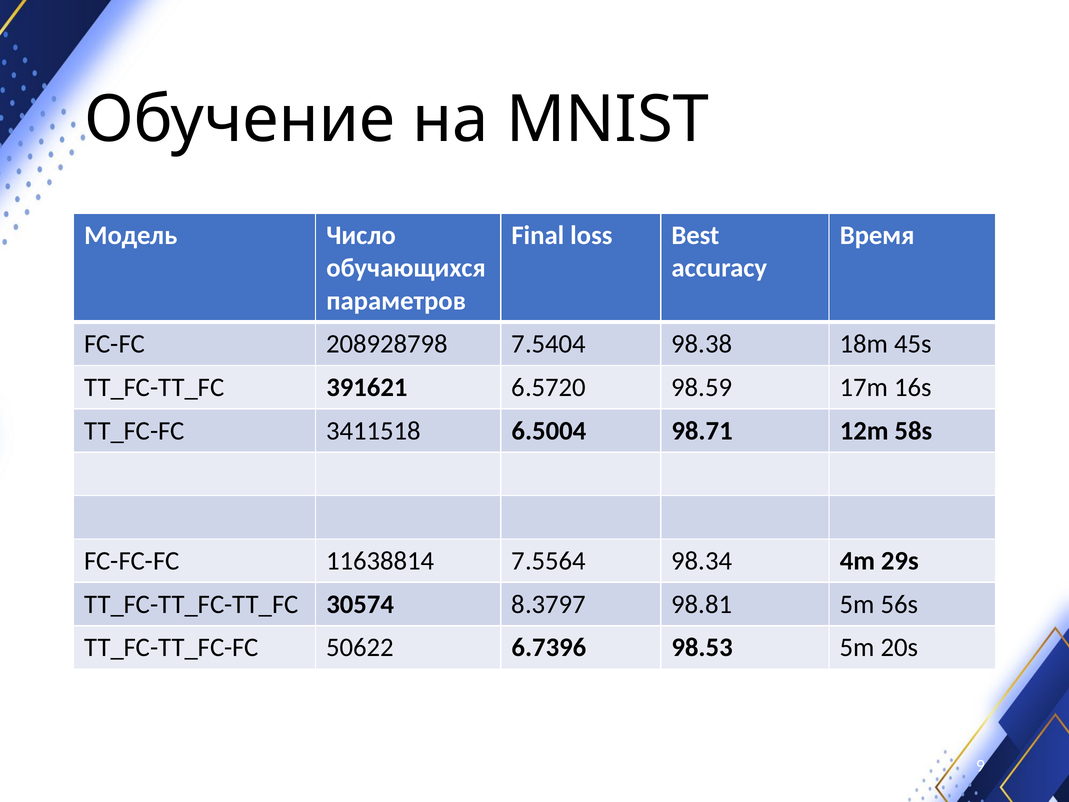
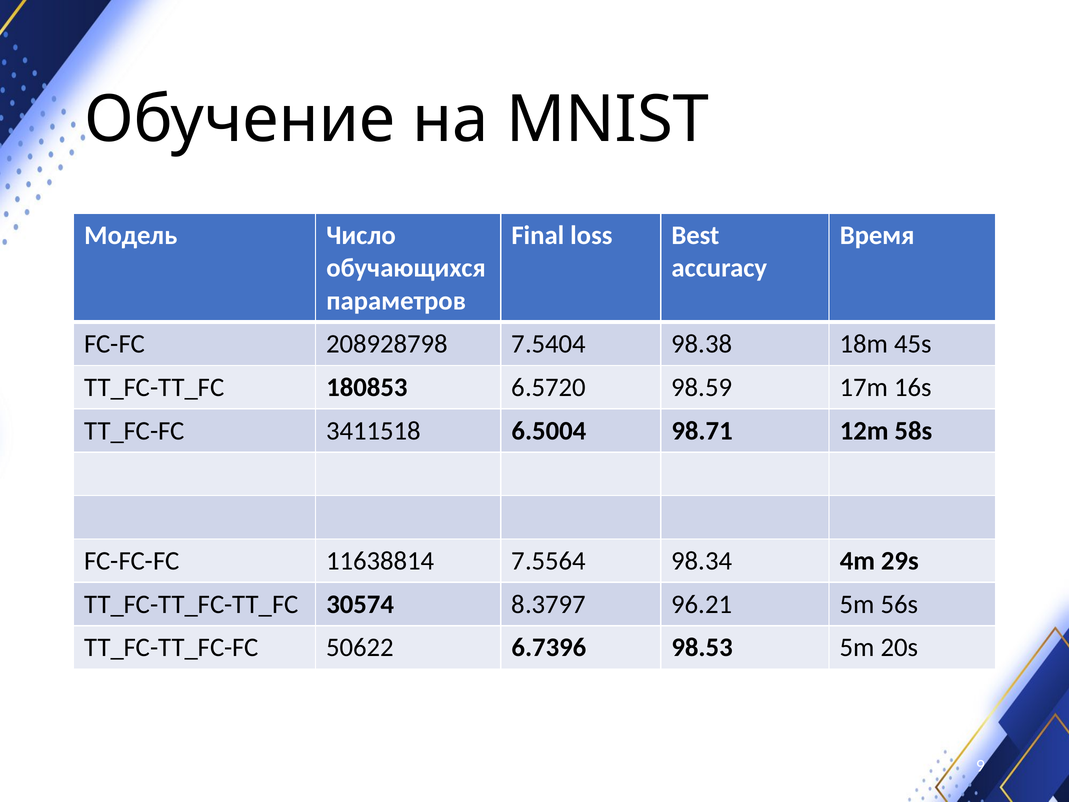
391621: 391621 -> 180853
98.81: 98.81 -> 96.21
